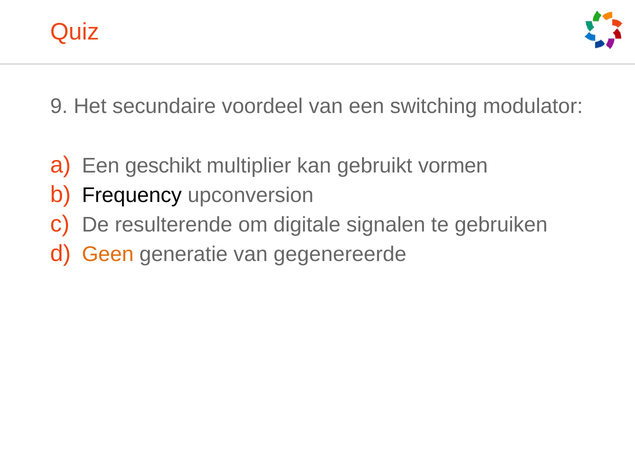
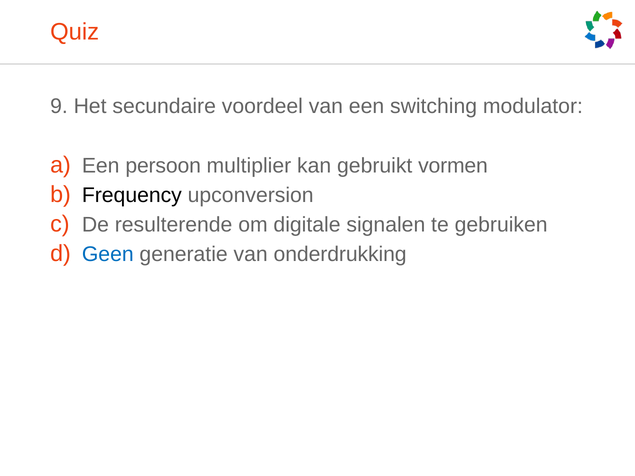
geschikt: geschikt -> persoon
Geen colour: orange -> blue
gegenereerde: gegenereerde -> onderdrukking
